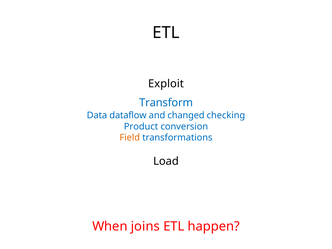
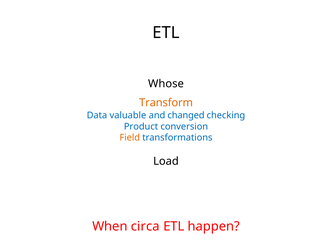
Exploit: Exploit -> Whose
Transform colour: blue -> orange
dataflow: dataflow -> valuable
joins: joins -> circa
